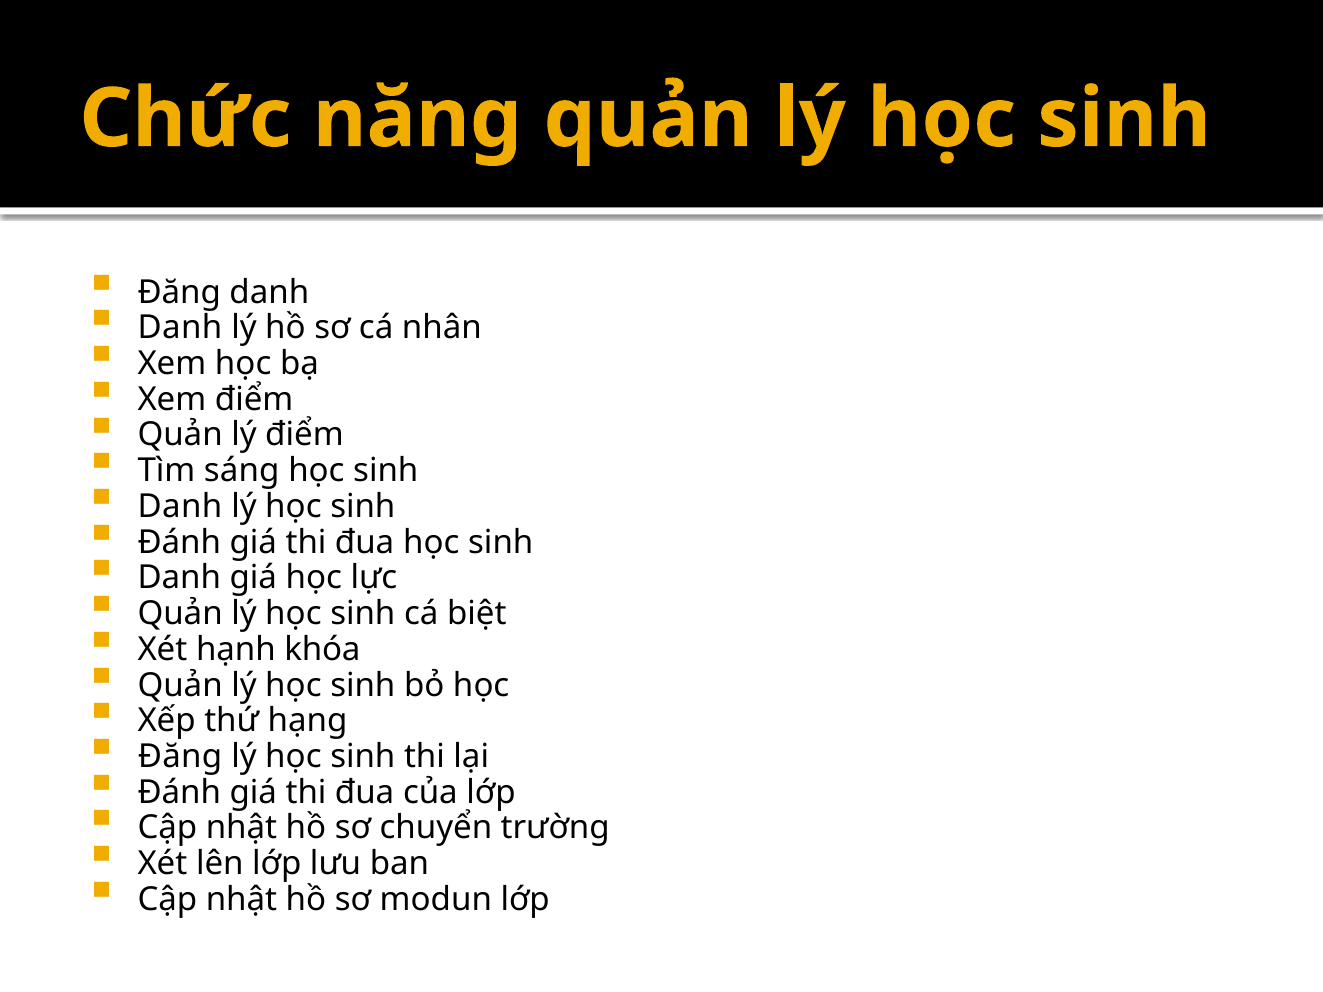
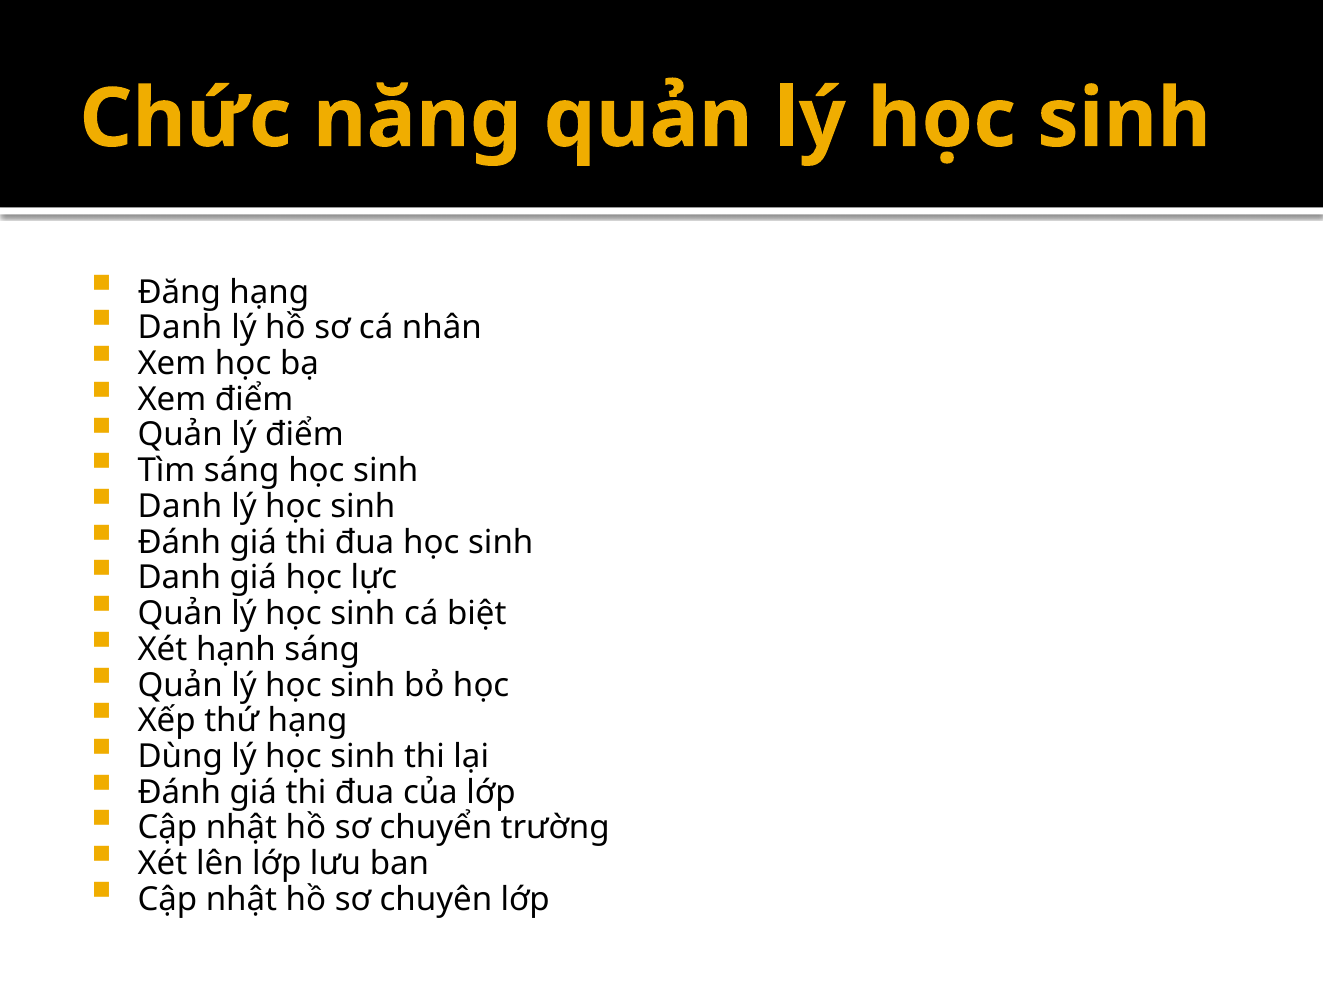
Đăng danh: danh -> hạng
hạnh khóa: khóa -> sáng
Đăng at (180, 757): Đăng -> Dùng
modun: modun -> chuyên
